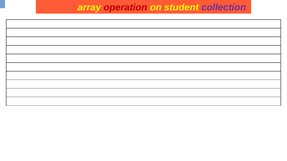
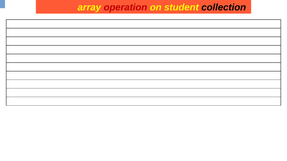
collection colour: purple -> black
